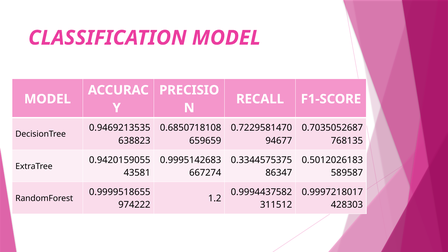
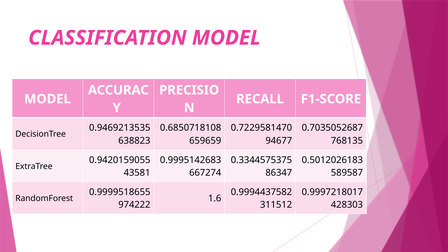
1.2: 1.2 -> 1.6
